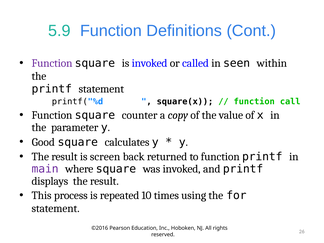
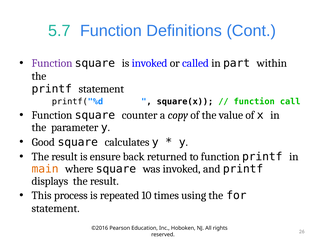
5.9: 5.9 -> 5.7
seen: seen -> part
screen: screen -> ensure
main colour: purple -> orange
